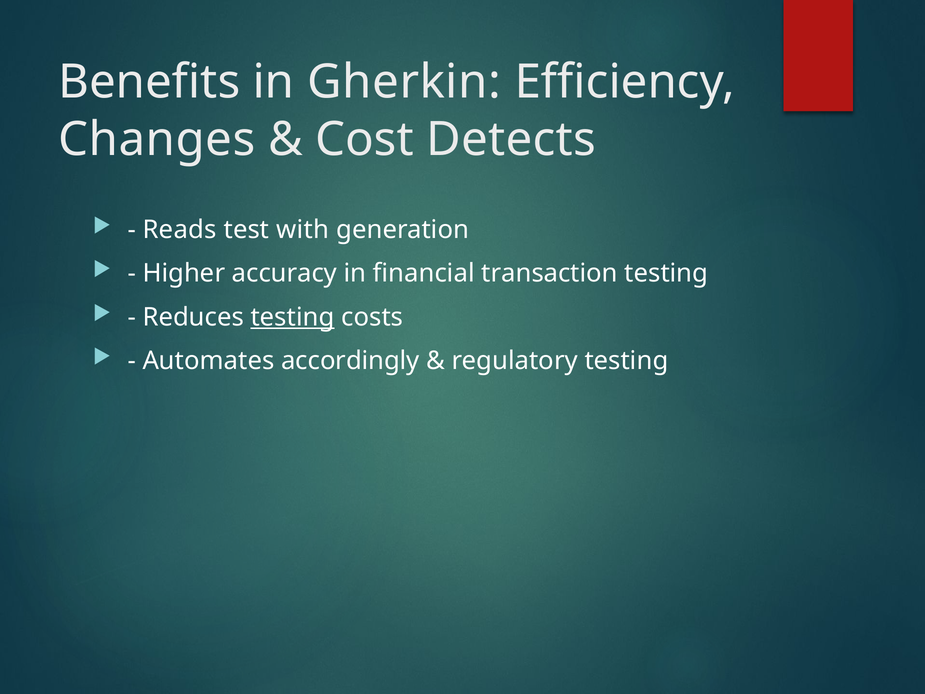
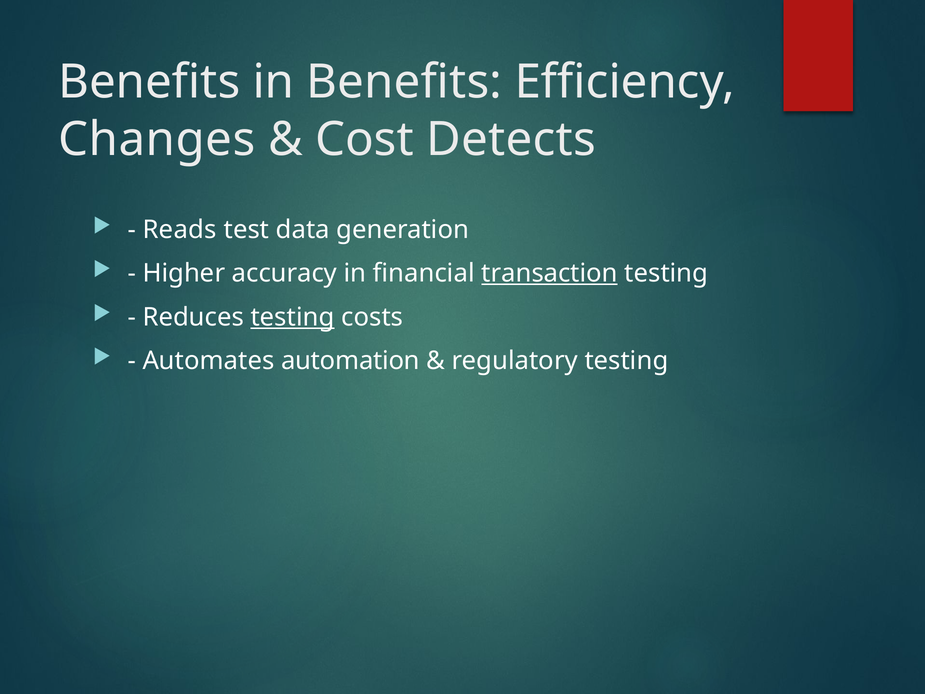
in Gherkin: Gherkin -> Benefits
with: with -> data
transaction underline: none -> present
accordingly: accordingly -> automation
